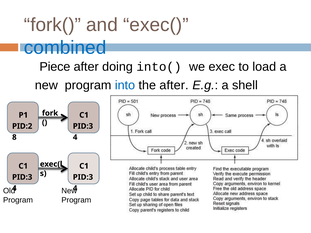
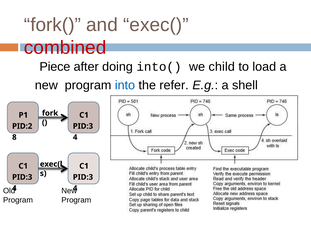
combined colour: blue -> red
exec: exec -> child
the after: after -> refer
